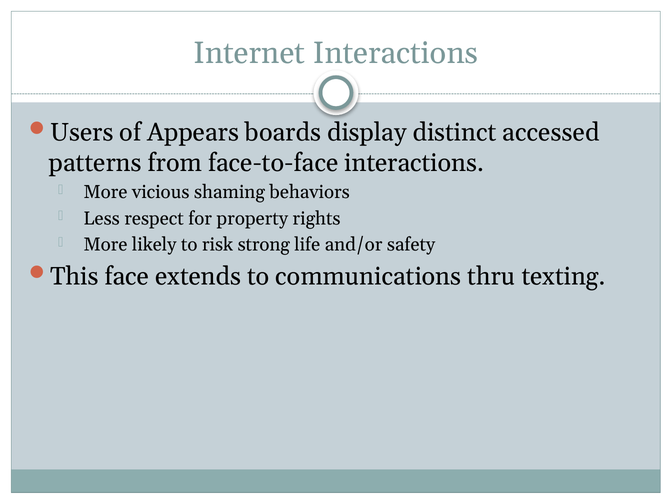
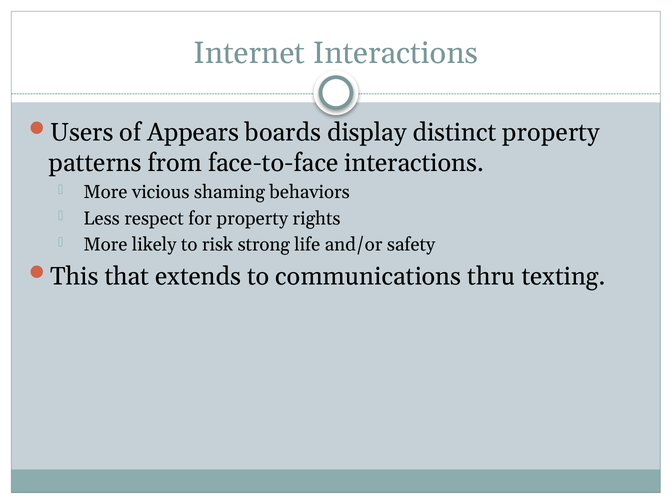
distinct accessed: accessed -> property
face: face -> that
